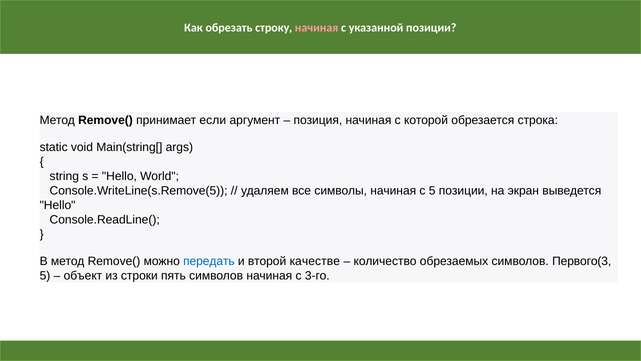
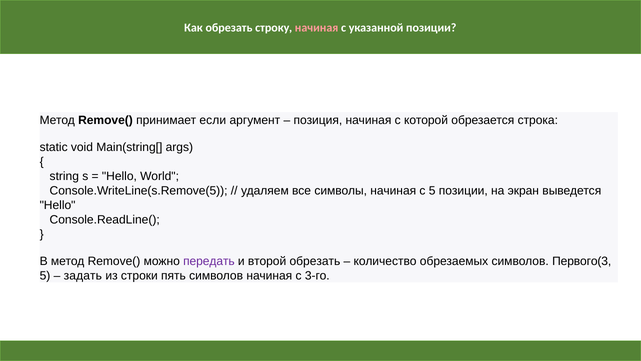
передать colour: blue -> purple
второй качестве: качестве -> обрезать
объект: объект -> задать
